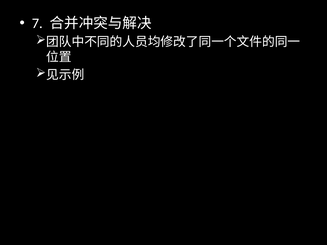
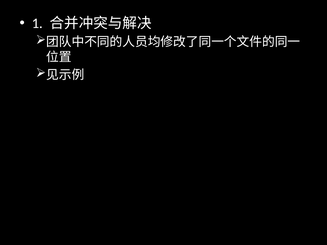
7: 7 -> 1
